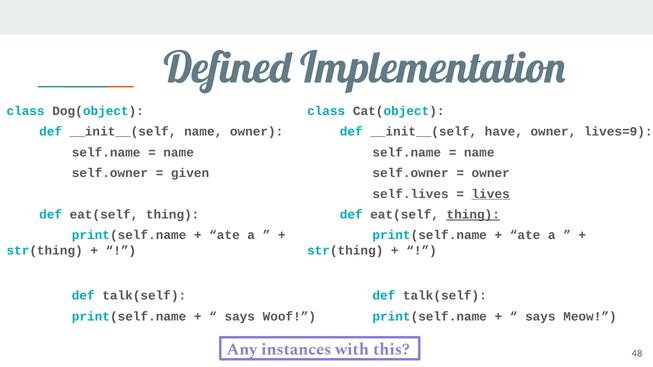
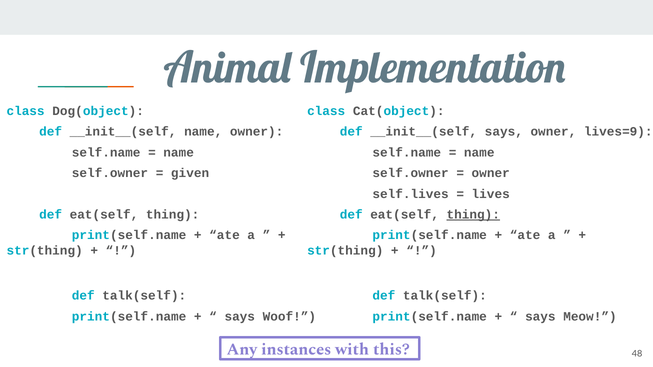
Defined: Defined -> Animal
__init__(self have: have -> says
lives underline: present -> none
